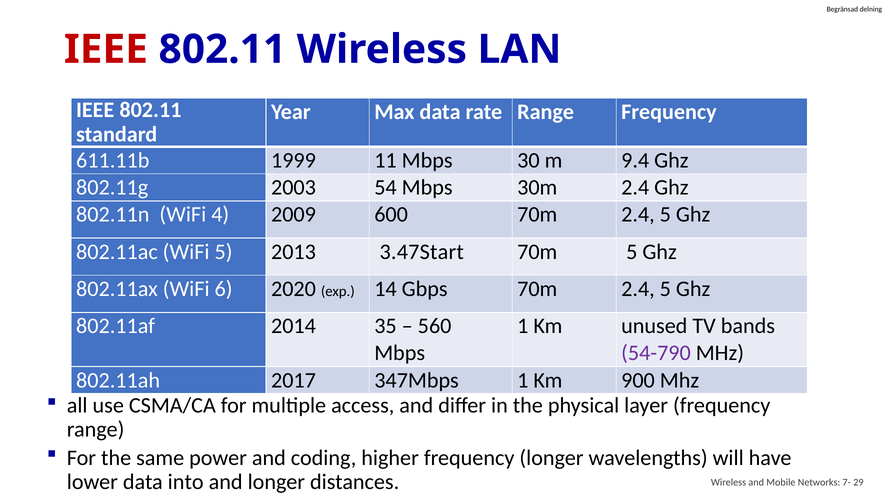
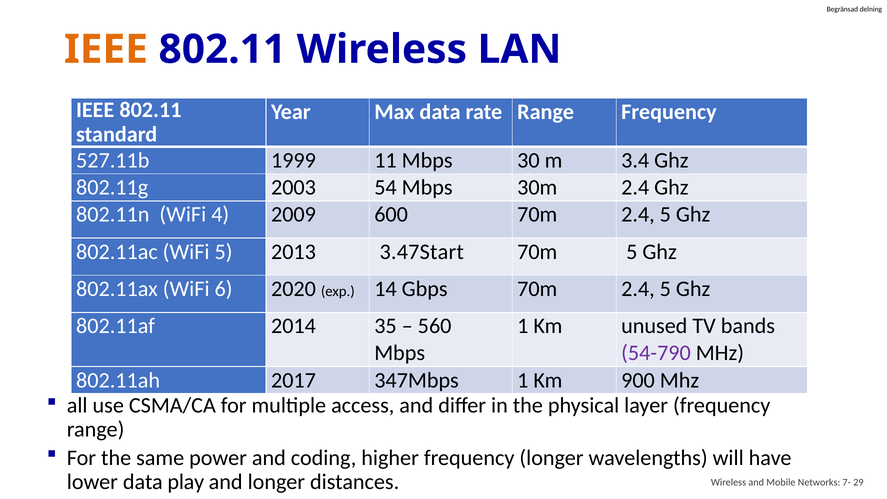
IEEE at (106, 49) colour: red -> orange
611.11b: 611.11b -> 527.11b
9.4: 9.4 -> 3.4
into: into -> play
